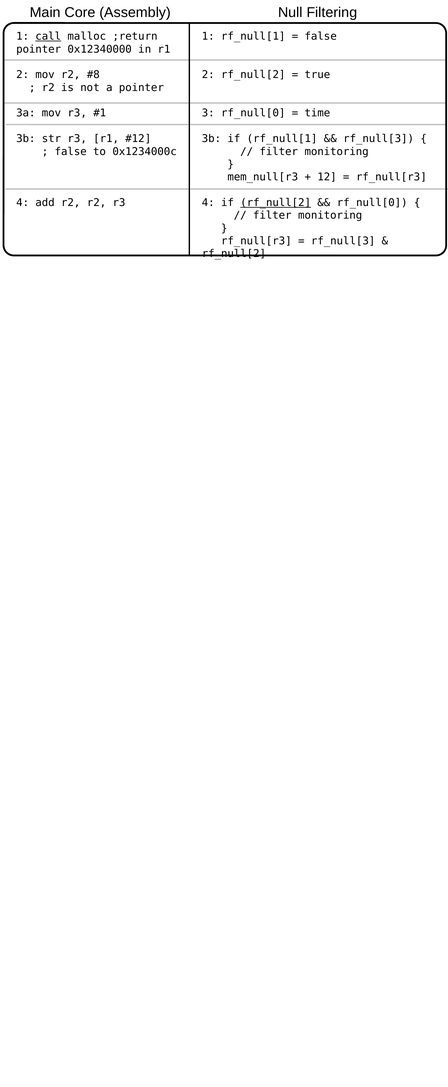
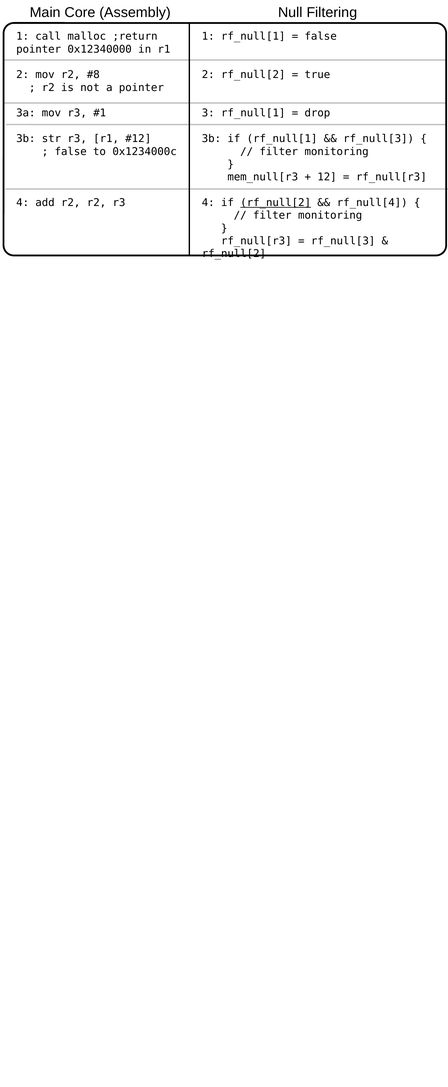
call underline: present -> none
3 rf_null[0: rf_null[0 -> rf_null[1
time: time -> drop
rf_null[0 at (372, 203): rf_null[0 -> rf_null[4
